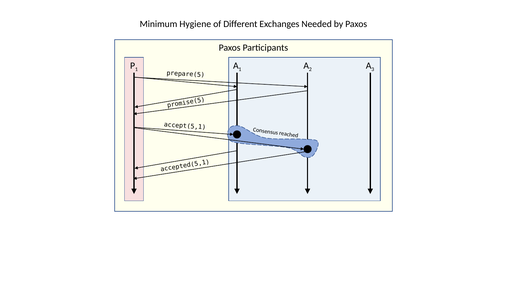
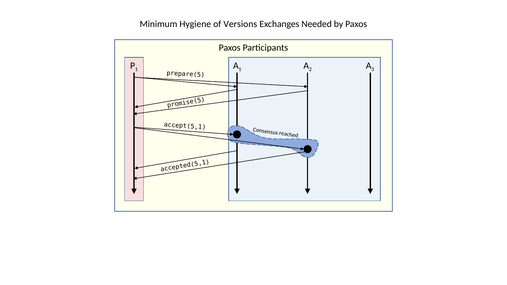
Different: Different -> Versions
